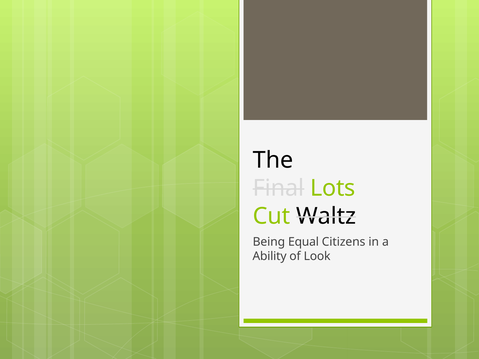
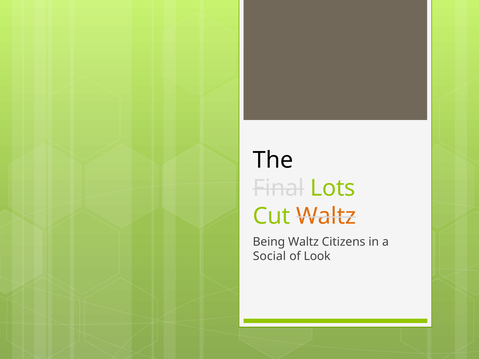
Waltz at (326, 216) colour: black -> orange
Being Equal: Equal -> Waltz
Ability: Ability -> Social
